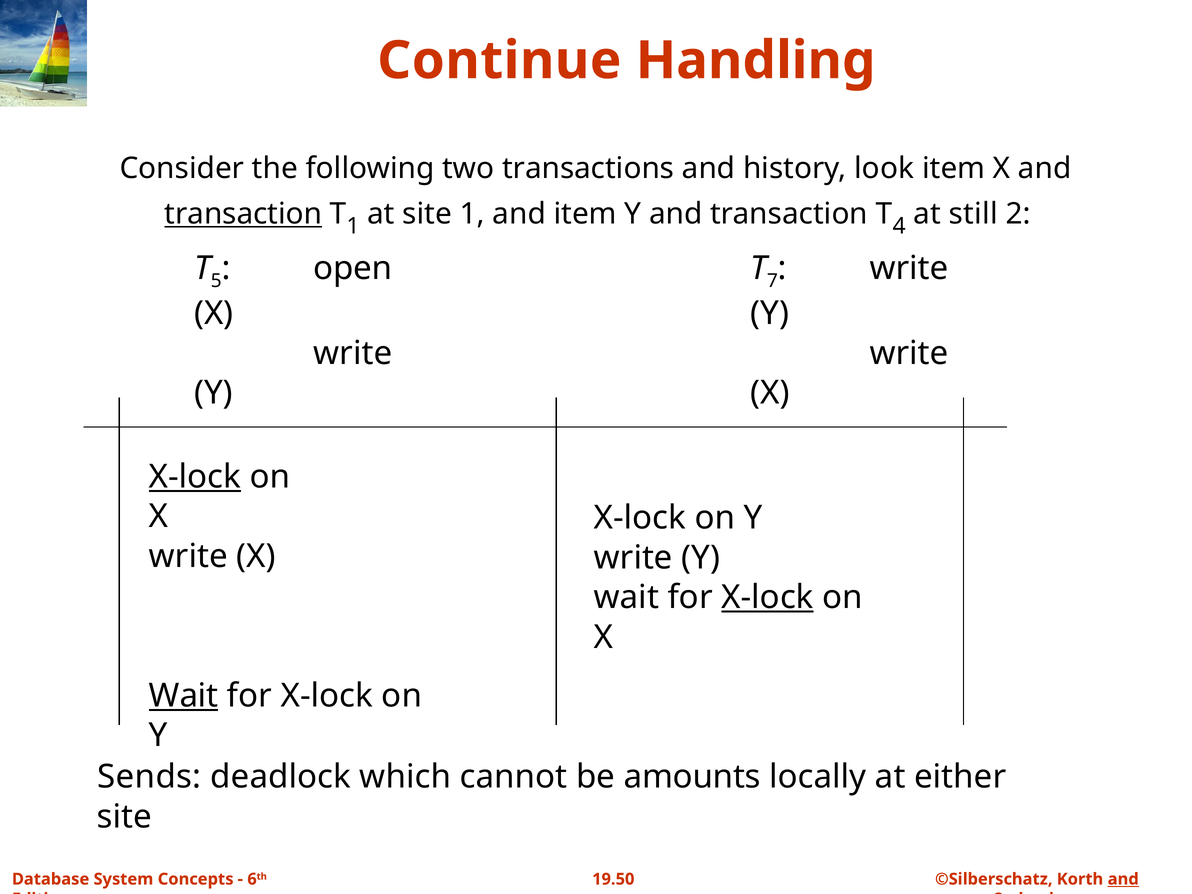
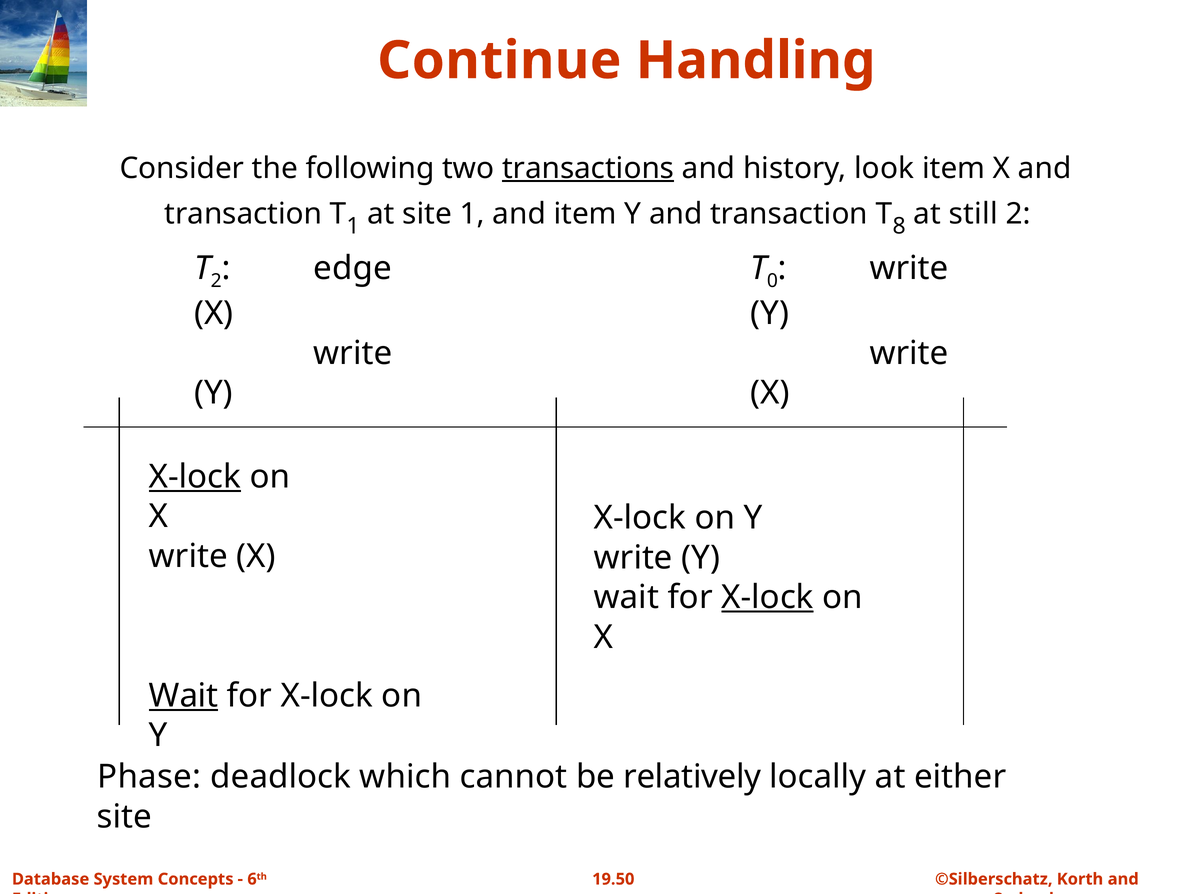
transactions underline: none -> present
transaction at (243, 214) underline: present -> none
4: 4 -> 8
5 at (216, 281): 5 -> 2
open: open -> edge
7: 7 -> 0
Sends: Sends -> Phase
amounts: amounts -> relatively
and at (1123, 879) underline: present -> none
